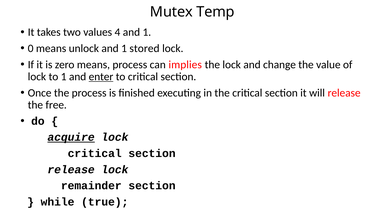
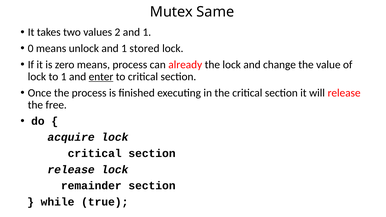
Temp: Temp -> Same
4: 4 -> 2
implies: implies -> already
acquire underline: present -> none
